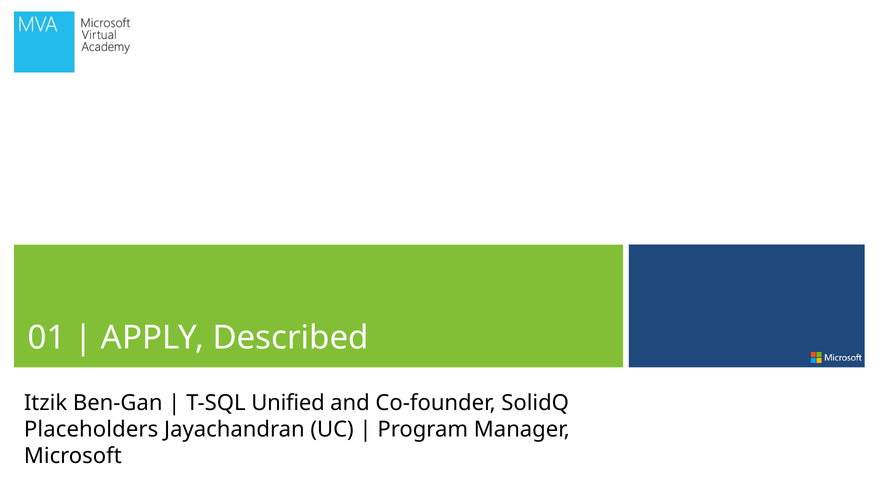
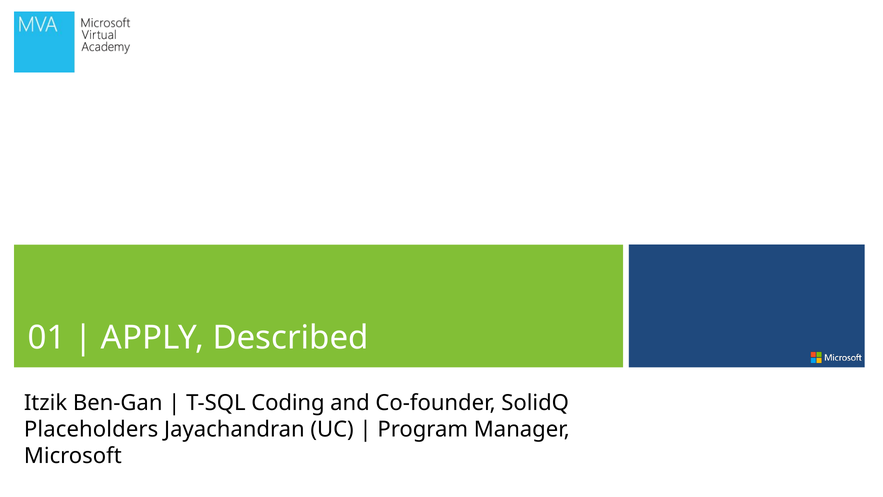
Unified: Unified -> Coding
